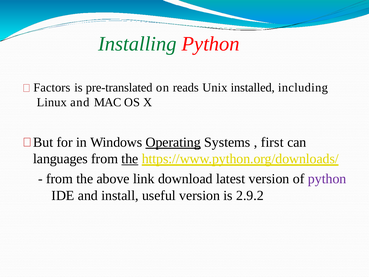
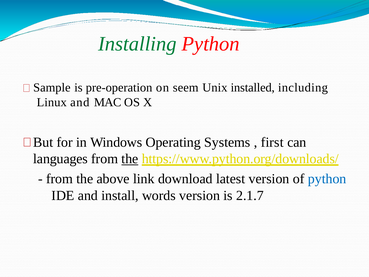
Factors: Factors -> Sample
pre-translated: pre-translated -> pre-operation
reads: reads -> seem
Operating underline: present -> none
python at (327, 179) colour: purple -> blue
useful: useful -> words
2.9.2: 2.9.2 -> 2.1.7
